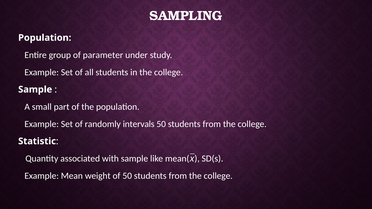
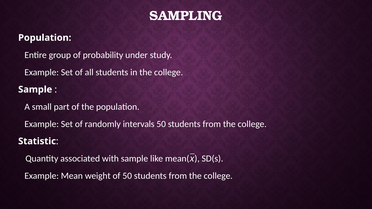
parameter: parameter -> probability
